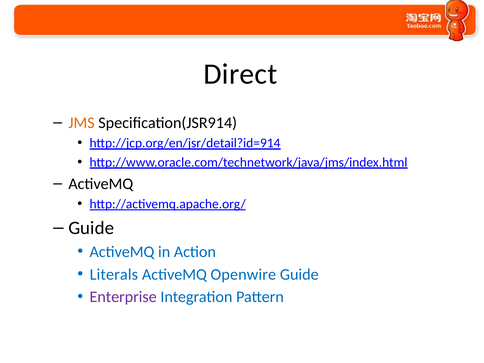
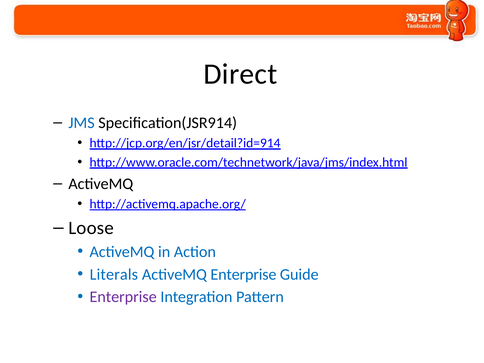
JMS colour: orange -> blue
Guide at (91, 228): Guide -> Loose
ActiveMQ Openwire: Openwire -> Enterprise
